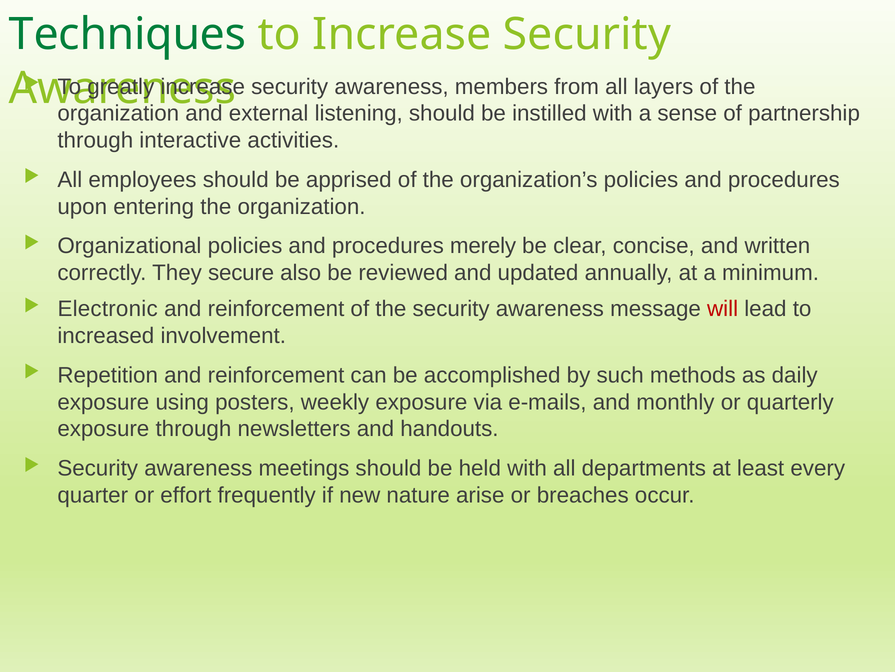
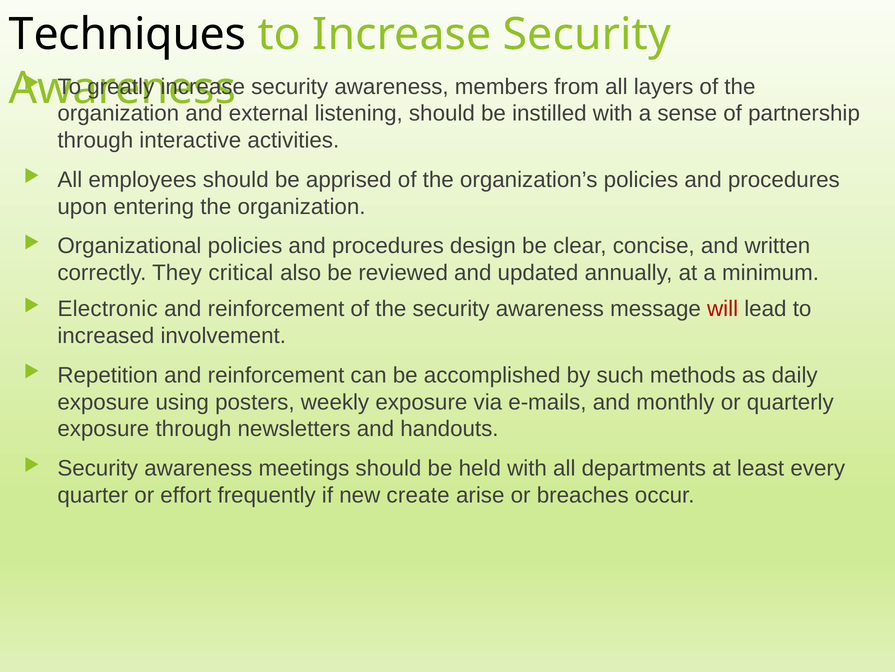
Techniques colour: green -> black
merely: merely -> design
secure: secure -> critical
nature: nature -> create
